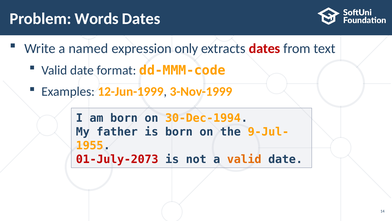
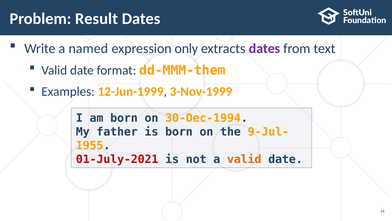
Words: Words -> Result
dates at (265, 48) colour: red -> purple
dd-MMM-code: dd-MMM-code -> dd-MMM-them
01-July-2073: 01-July-2073 -> 01-July-2021
